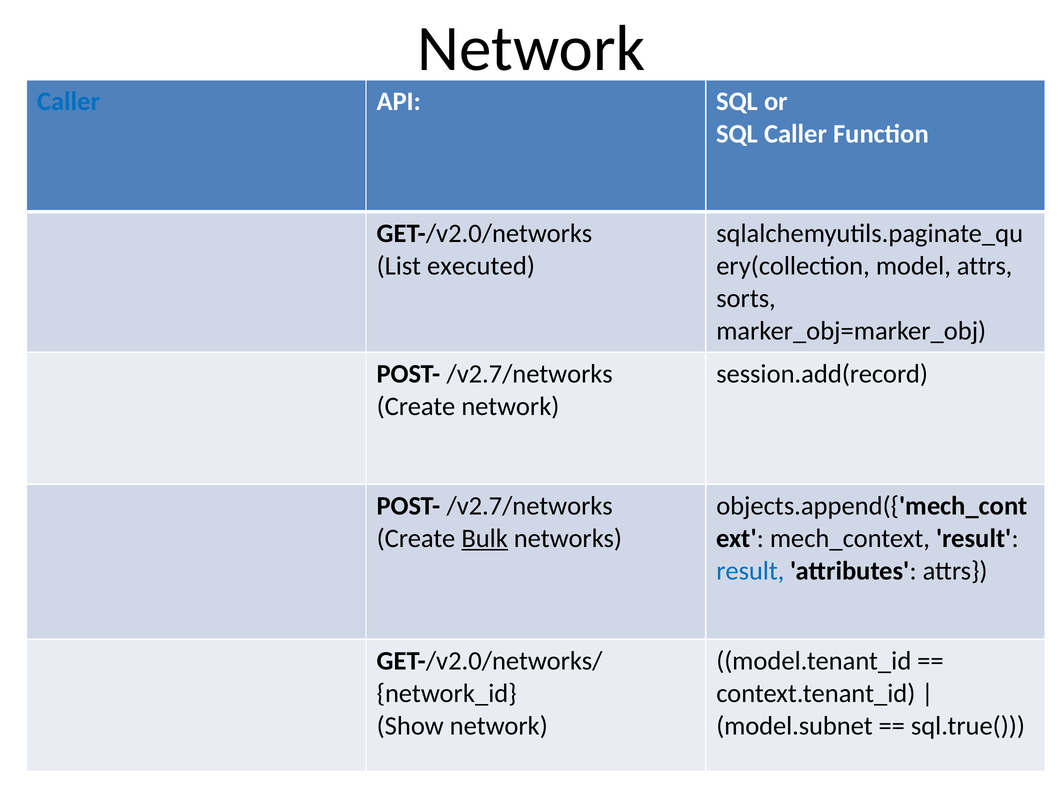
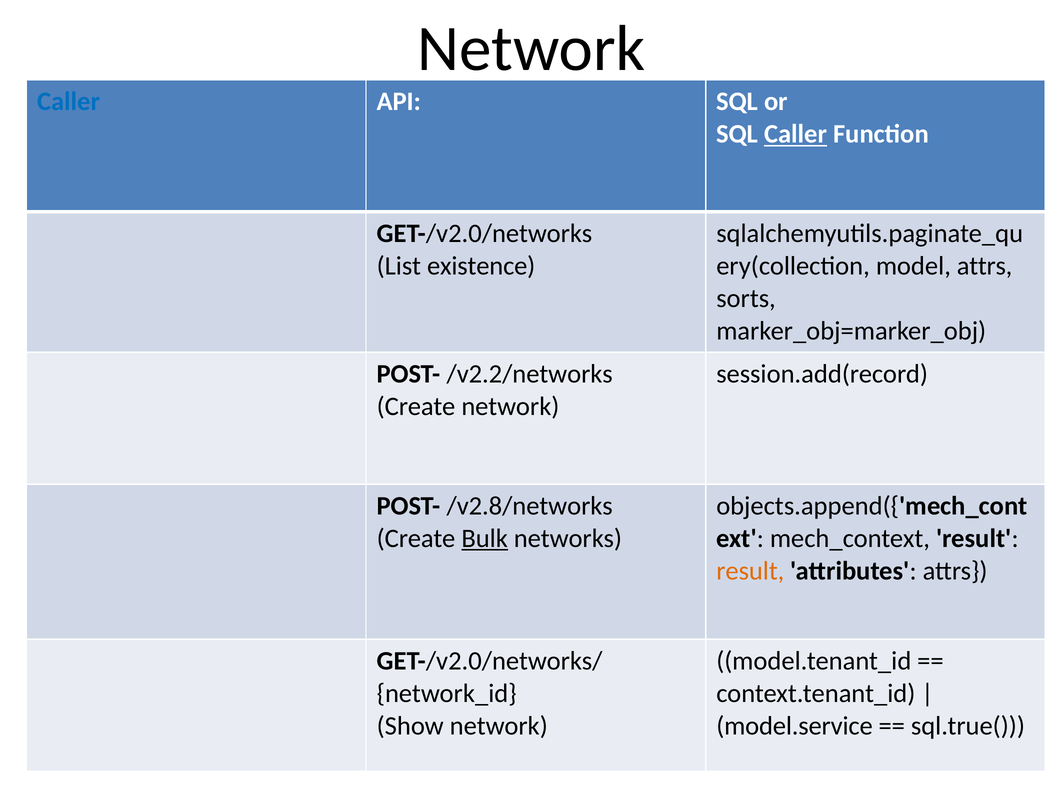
Caller at (796, 134) underline: none -> present
executed: executed -> existence
/v2.7/networks at (530, 374): /v2.7/networks -> /v2.2/networks
/v2.7/networks at (530, 506): /v2.7/networks -> /v2.8/networks
result at (750, 570) colour: blue -> orange
model.subnet: model.subnet -> model.service
